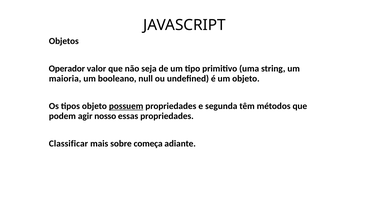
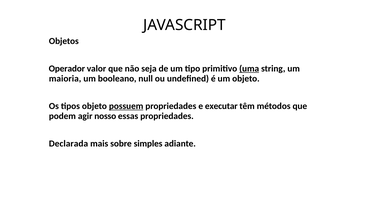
uma underline: none -> present
segunda: segunda -> executar
Classificar: Classificar -> Declarada
começa: começa -> simples
